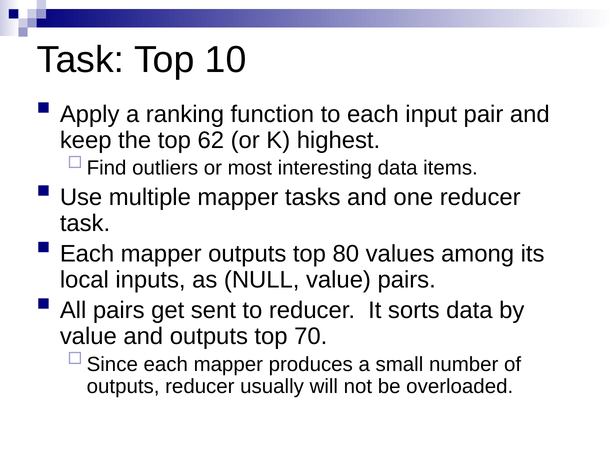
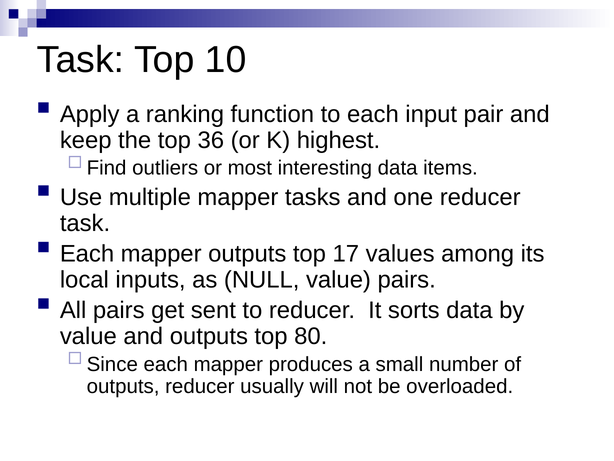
62: 62 -> 36
80: 80 -> 17
70: 70 -> 80
